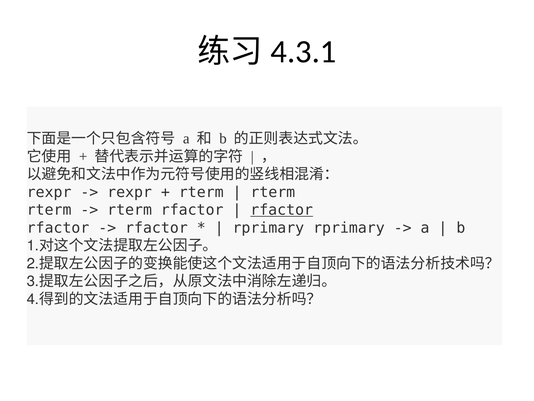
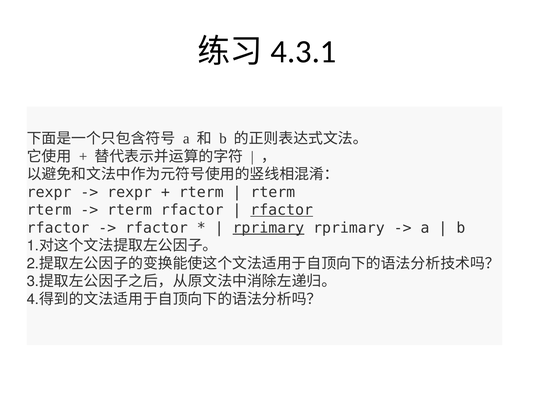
rprimary at (268, 228) underline: none -> present
